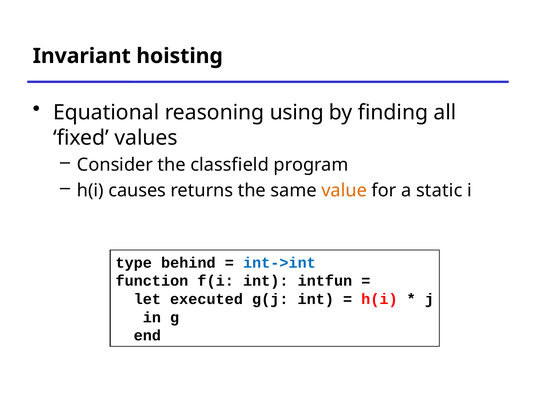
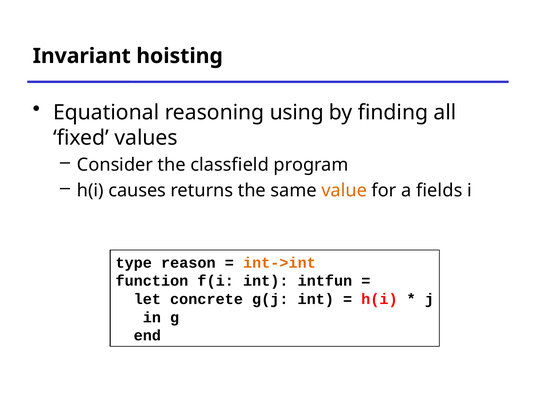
static: static -> fields
behind: behind -> reason
int->int colour: blue -> orange
executed: executed -> concrete
